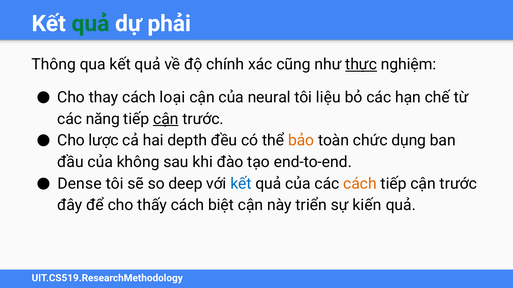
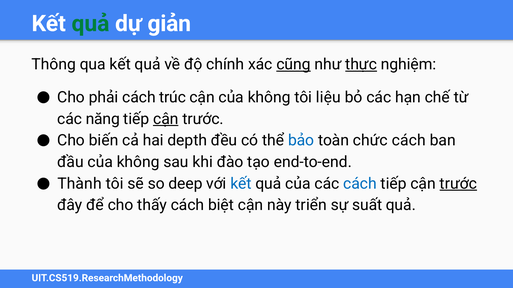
phải: phải -> giản
cũng underline: none -> present
thay: thay -> phải
loại: loại -> trúc
cận của neural: neural -> không
lược: lược -> biến
bảo colour: orange -> blue
chức dụng: dụng -> cách
Dense: Dense -> Thành
cách at (360, 184) colour: orange -> blue
trước at (458, 184) underline: none -> present
kiến: kiến -> suất
